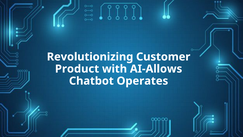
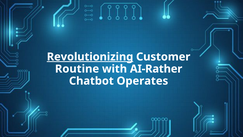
Revolutionizing underline: none -> present
Product: Product -> Routine
AI-Allows: AI-Allows -> AI-Rather
